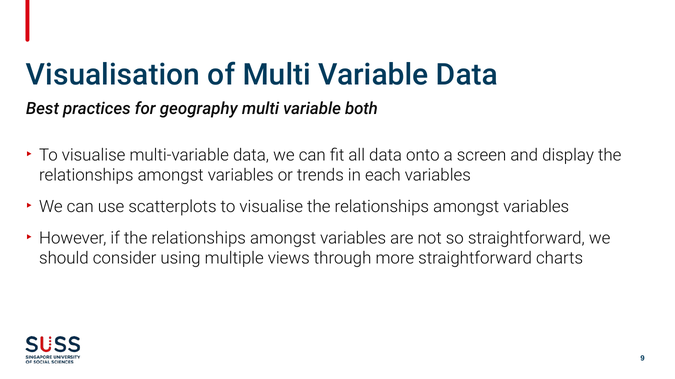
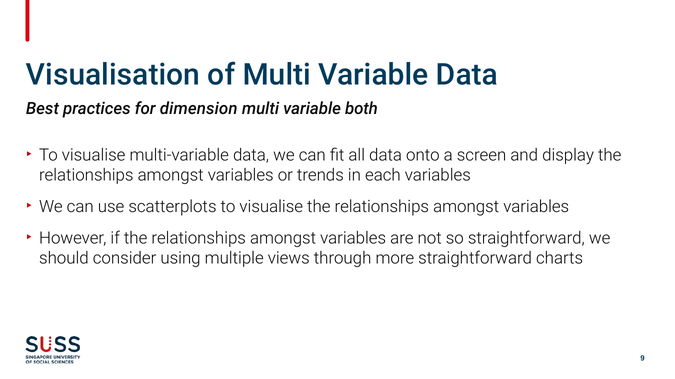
geography: geography -> dimension
